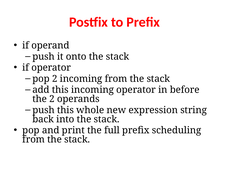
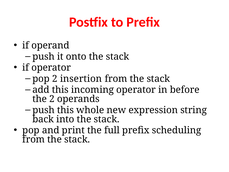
2 incoming: incoming -> insertion
